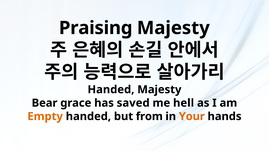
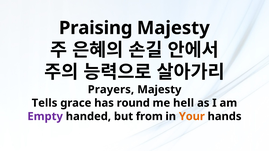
Handed at (111, 90): Handed -> Prayers
Bear: Bear -> Tells
saved: saved -> round
Empty colour: orange -> purple
